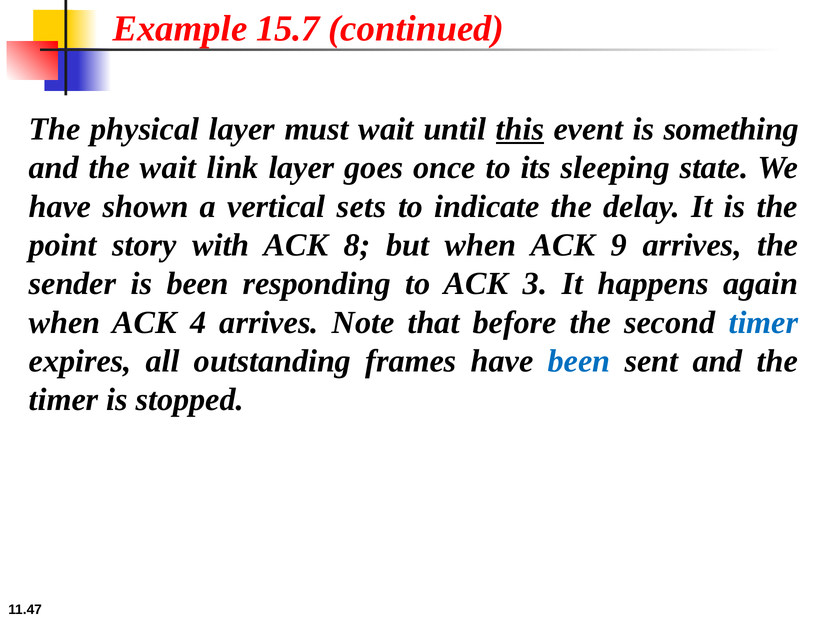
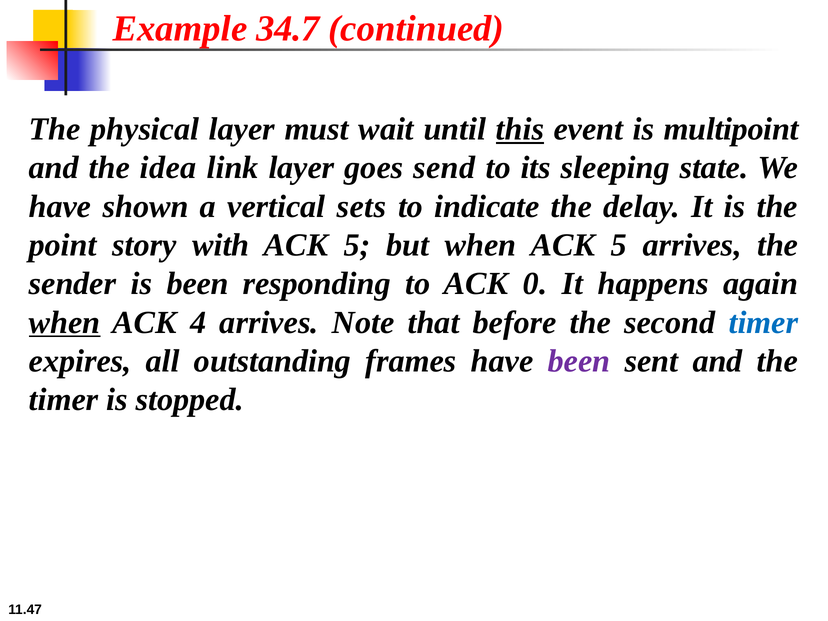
15.7: 15.7 -> 34.7
something: something -> multipoint
the wait: wait -> idea
once: once -> send
with ACK 8: 8 -> 5
when ACK 9: 9 -> 5
3: 3 -> 0
when at (65, 322) underline: none -> present
been at (579, 361) colour: blue -> purple
